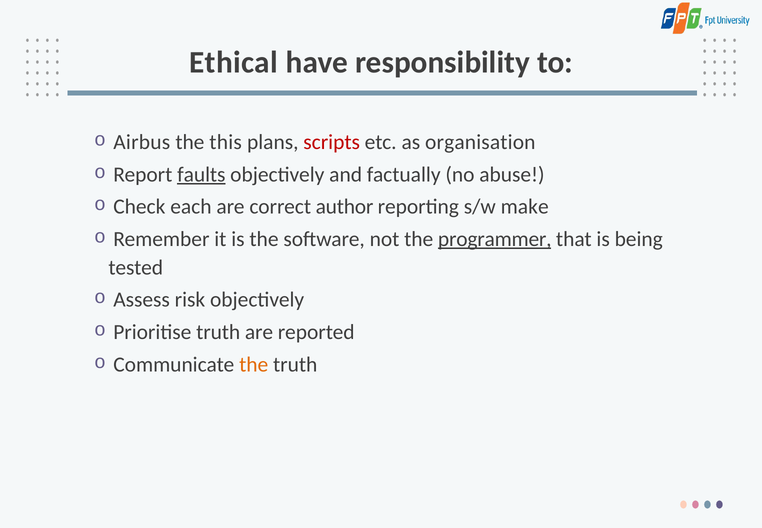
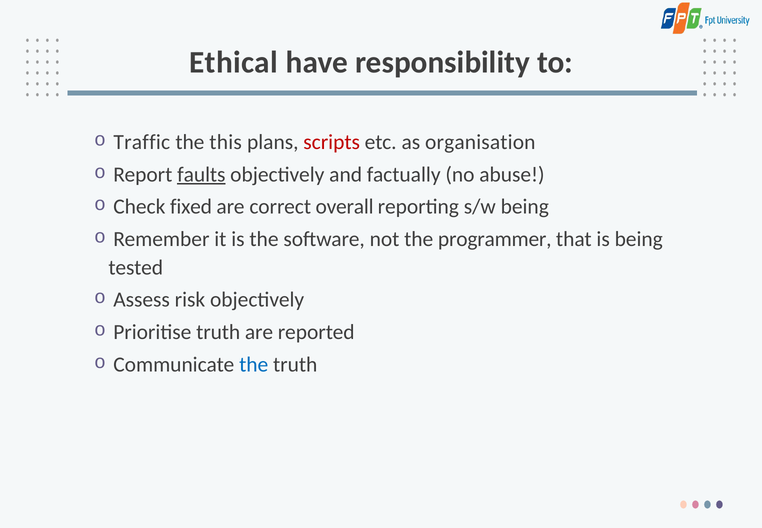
Airbus: Airbus -> Traffic
each: each -> fixed
author: author -> overall
s/w make: make -> being
programmer underline: present -> none
the at (254, 364) colour: orange -> blue
